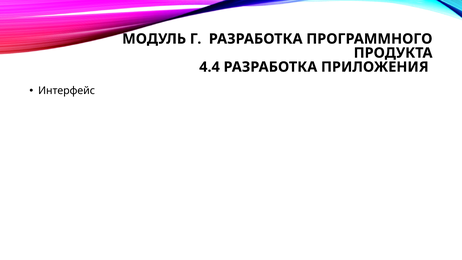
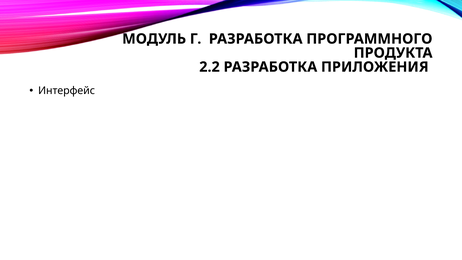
4.4: 4.4 -> 2.2
